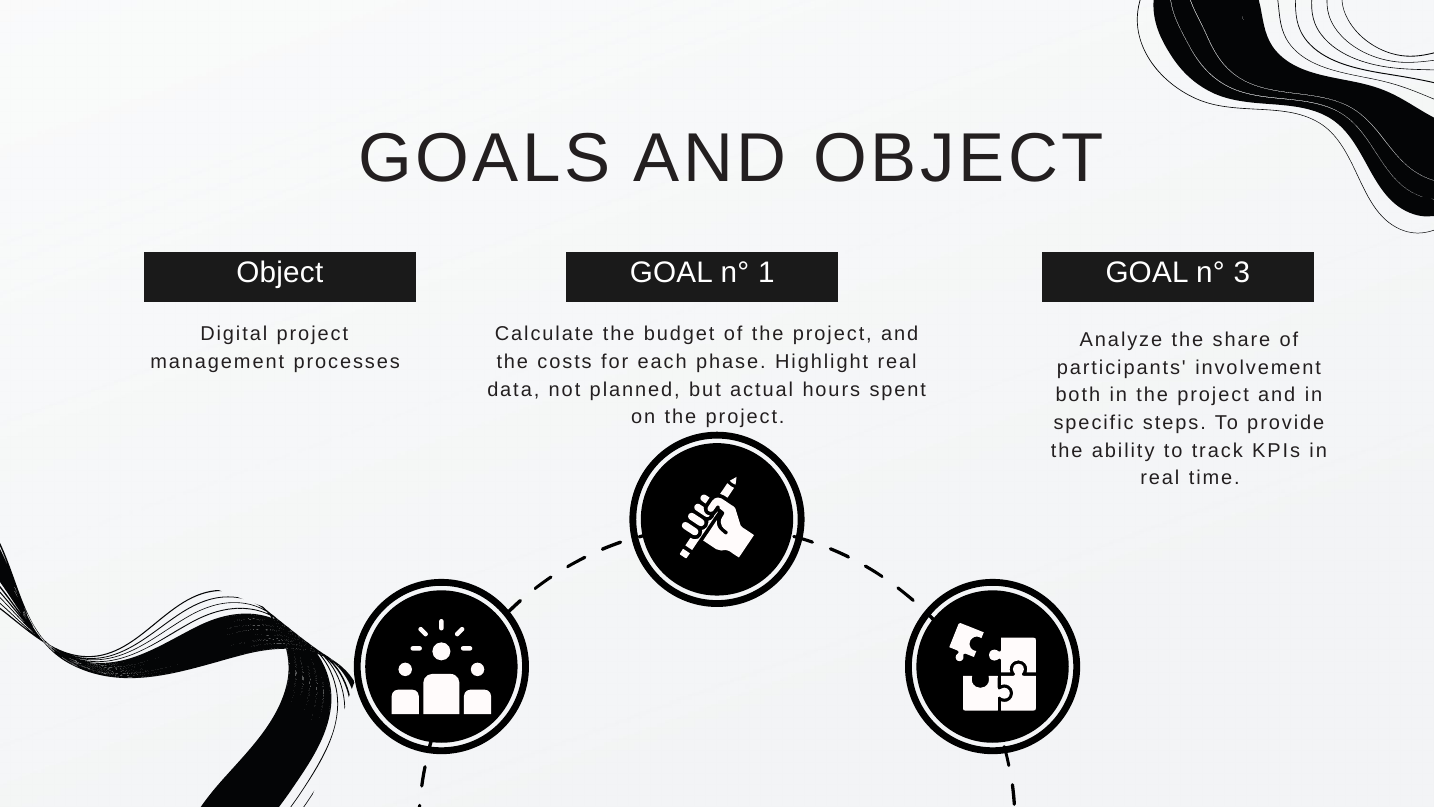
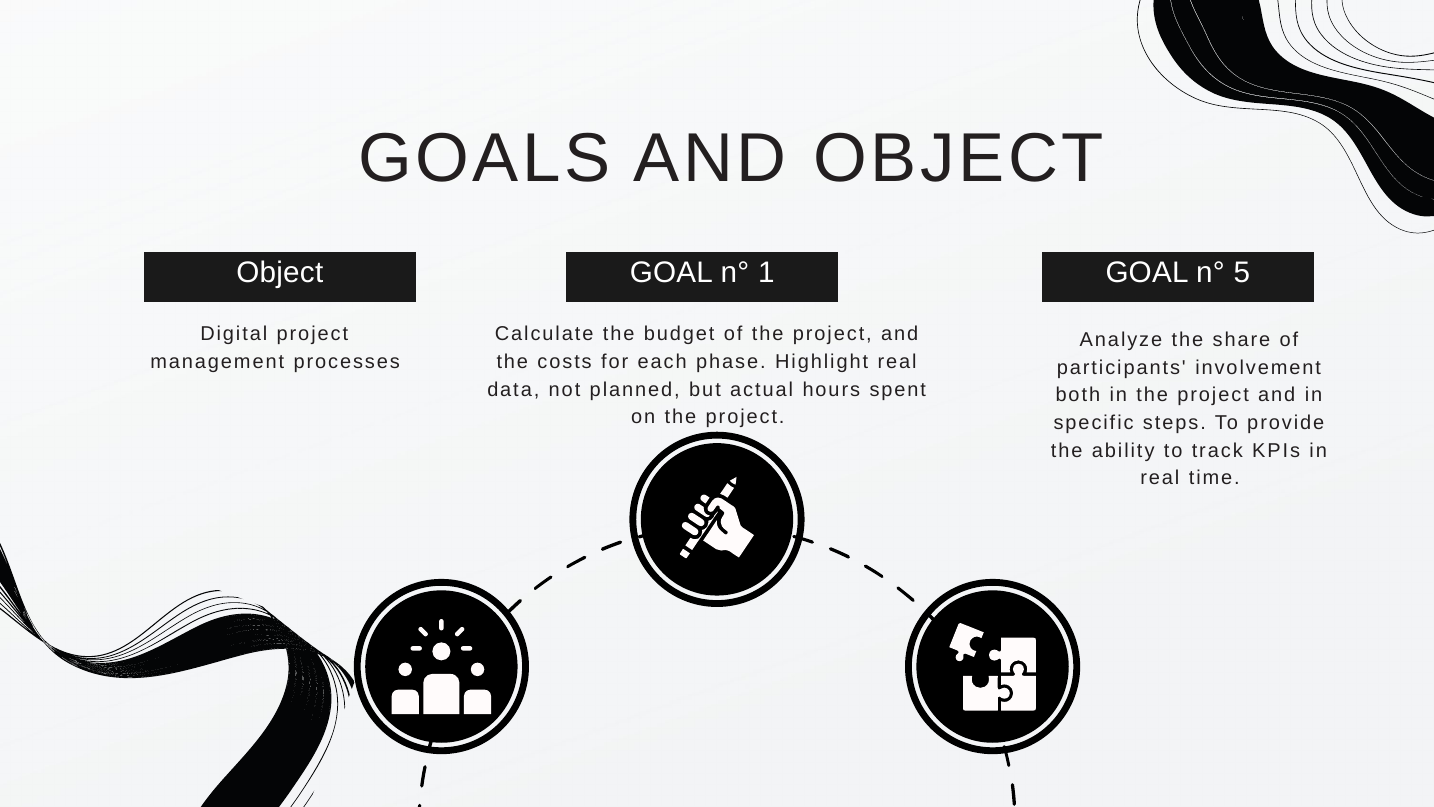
3: 3 -> 5
